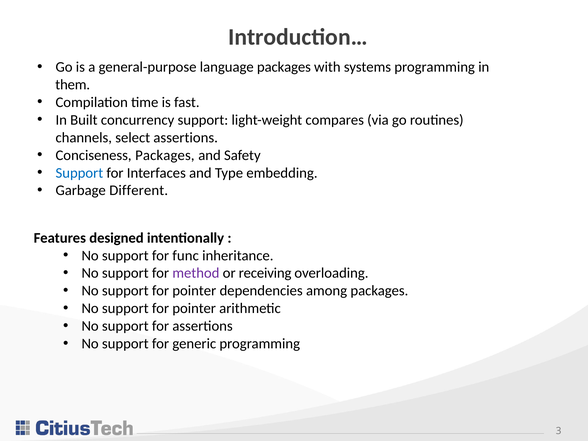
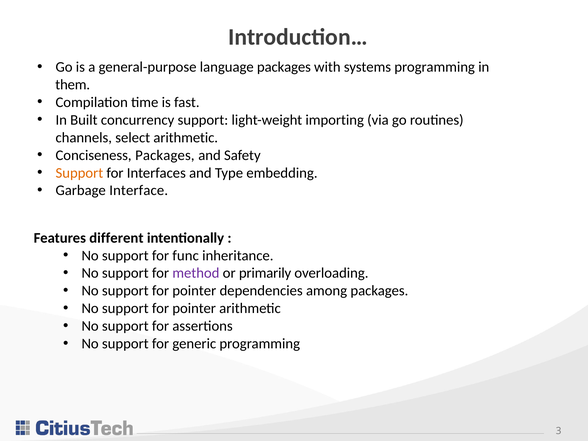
compares: compares -> importing
select assertions: assertions -> arithmetic
Support at (79, 173) colour: blue -> orange
Different: Different -> Interface
designed: designed -> different
receiving: receiving -> primarily
